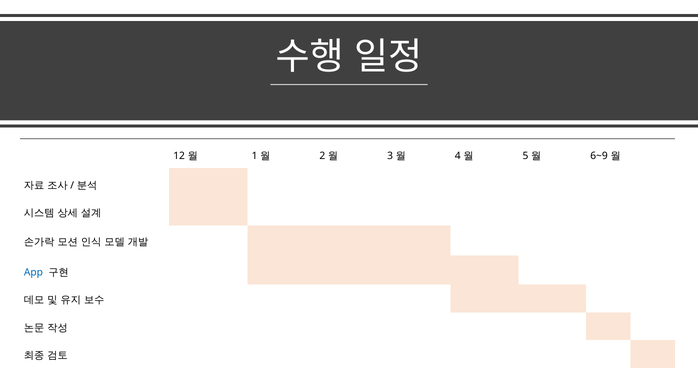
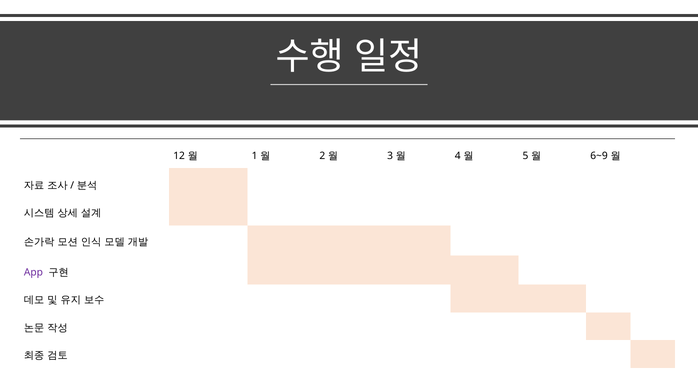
App colour: blue -> purple
